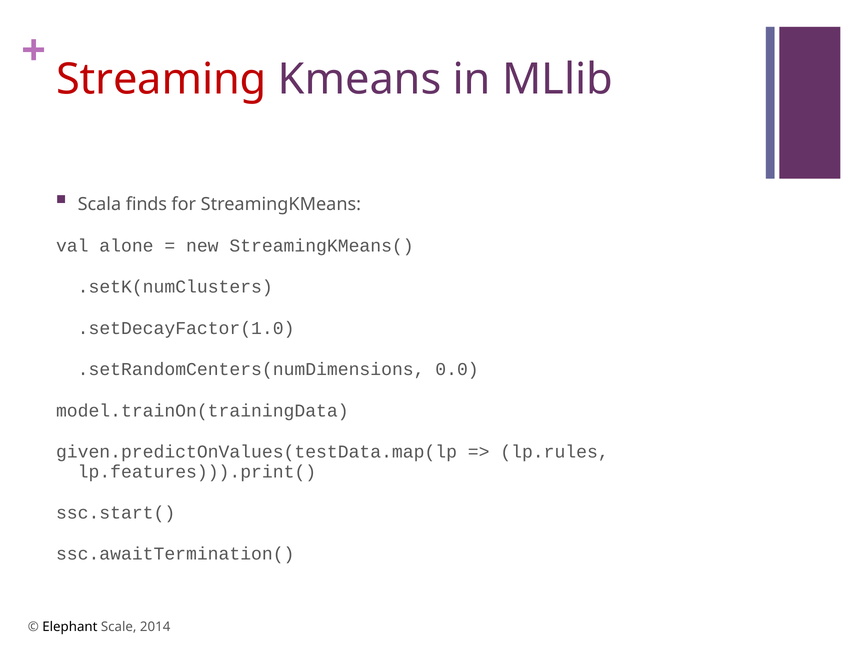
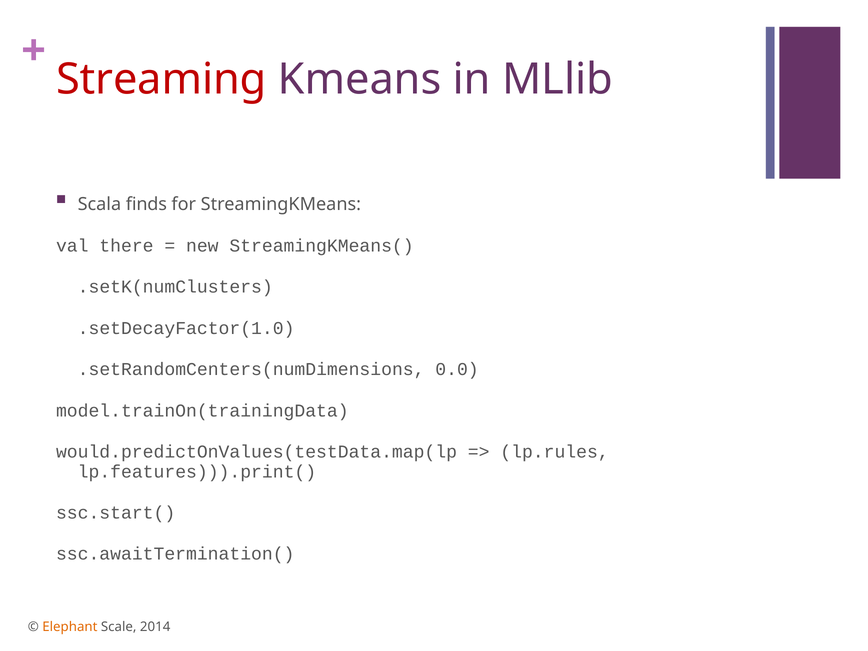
alone: alone -> there
given.predictOnValues(testData.map(lp: given.predictOnValues(testData.map(lp -> would.predictOnValues(testData.map(lp
Elephant colour: black -> orange
